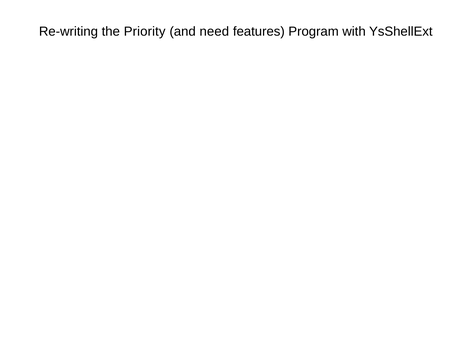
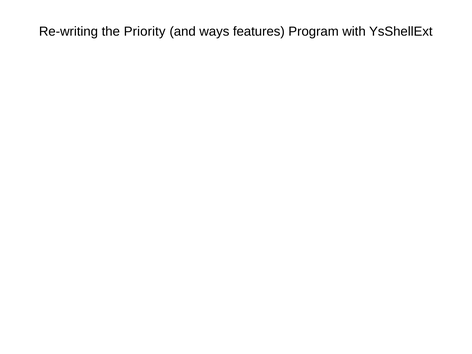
need: need -> ways
